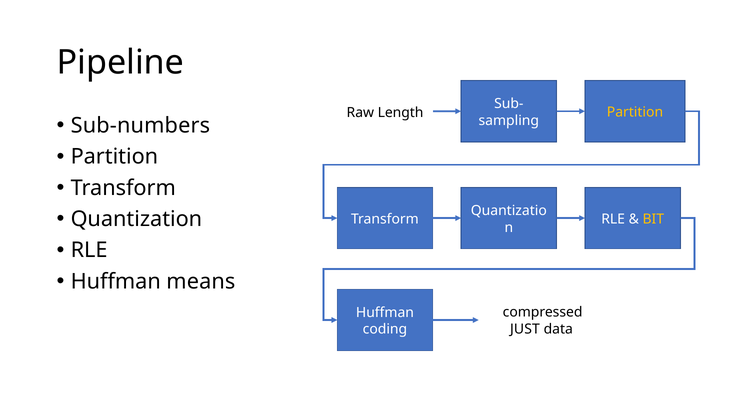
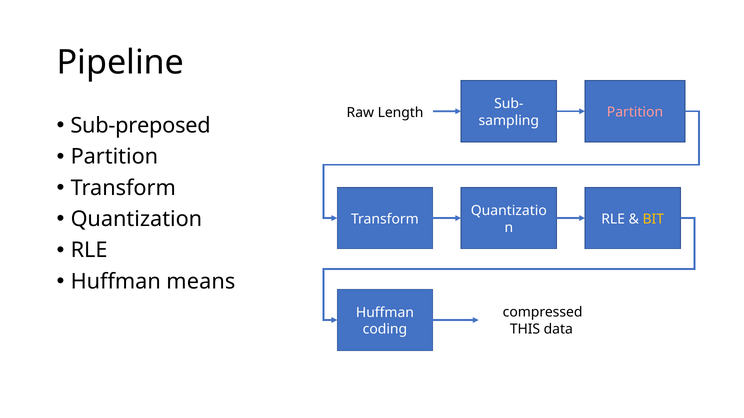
Partition at (635, 112) colour: yellow -> pink
Sub-numbers: Sub-numbers -> Sub-preposed
JUST: JUST -> THIS
